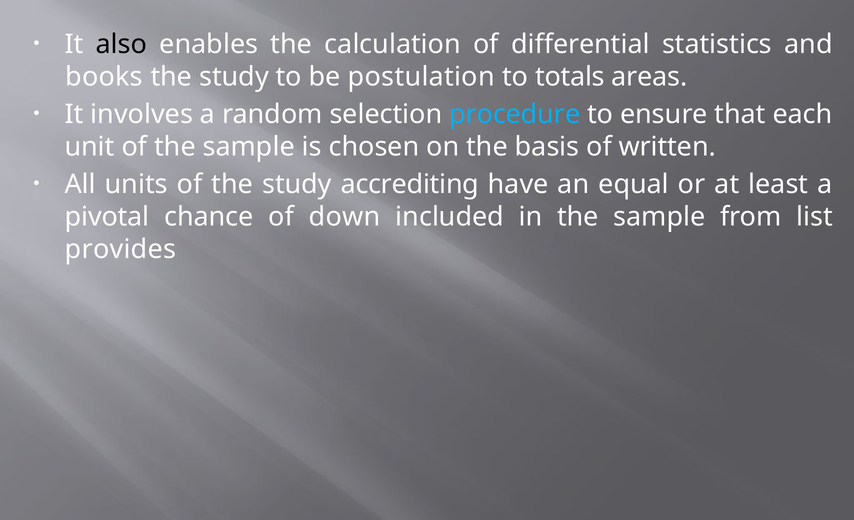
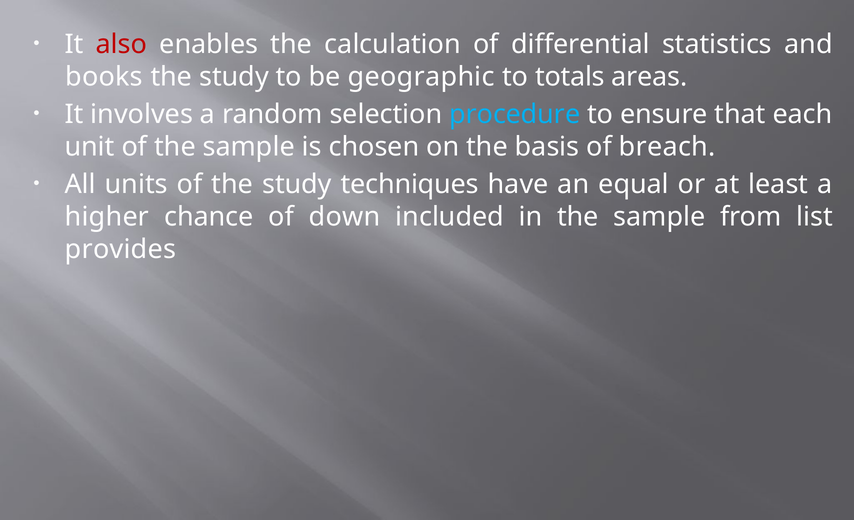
also colour: black -> red
postulation: postulation -> geographic
written: written -> breach
accrediting: accrediting -> techniques
pivotal: pivotal -> higher
